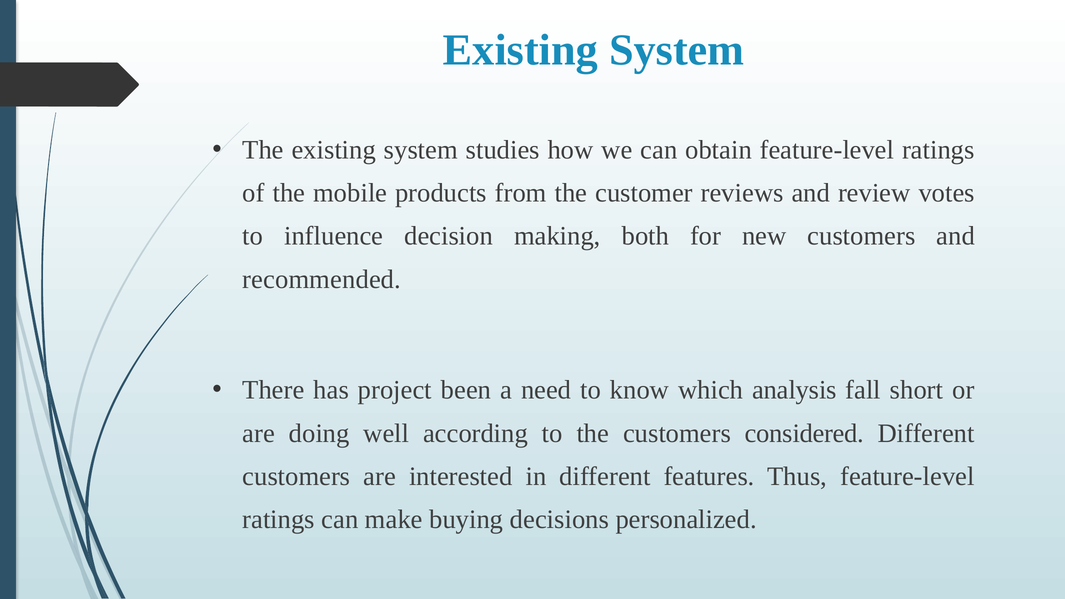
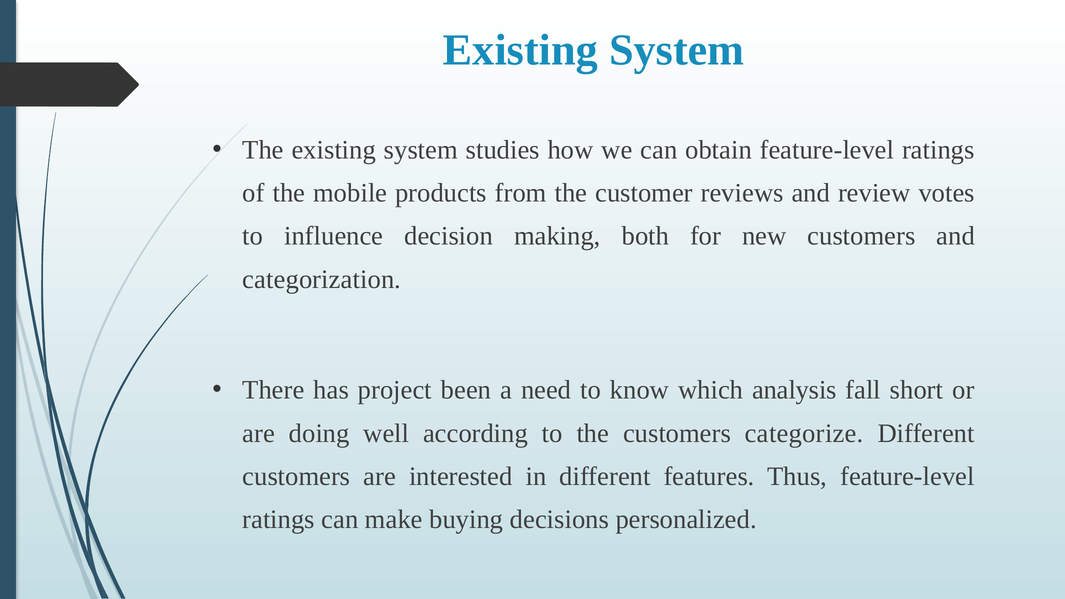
recommended: recommended -> categorization
considered: considered -> categorize
